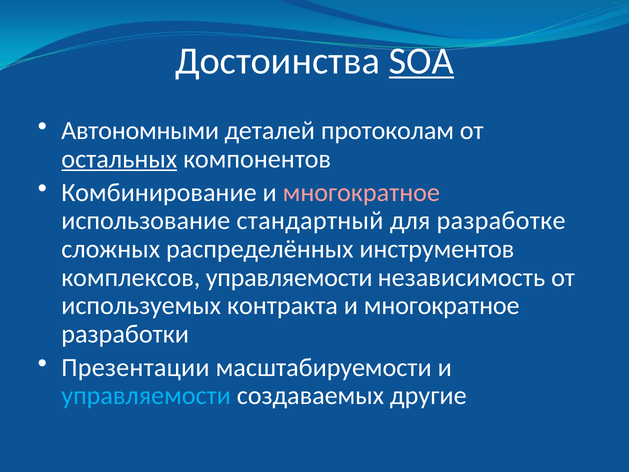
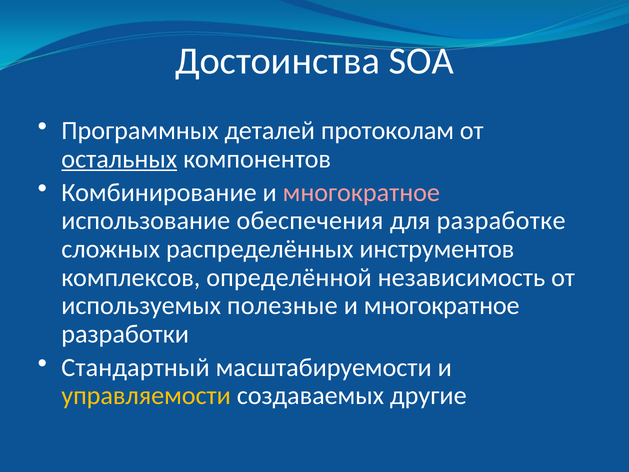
SOA underline: present -> none
Автономными: Автономными -> Программных
стандартный: стандартный -> обеспечения
комплексов управляемости: управляемости -> определённой
контракта: контракта -> полезные
Презентации: Презентации -> Стандартный
управляемости at (146, 396) colour: light blue -> yellow
